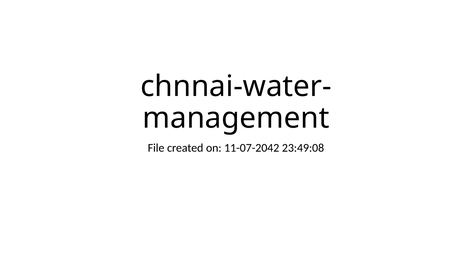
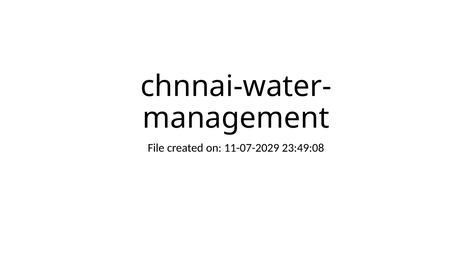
11-07-2042: 11-07-2042 -> 11-07-2029
